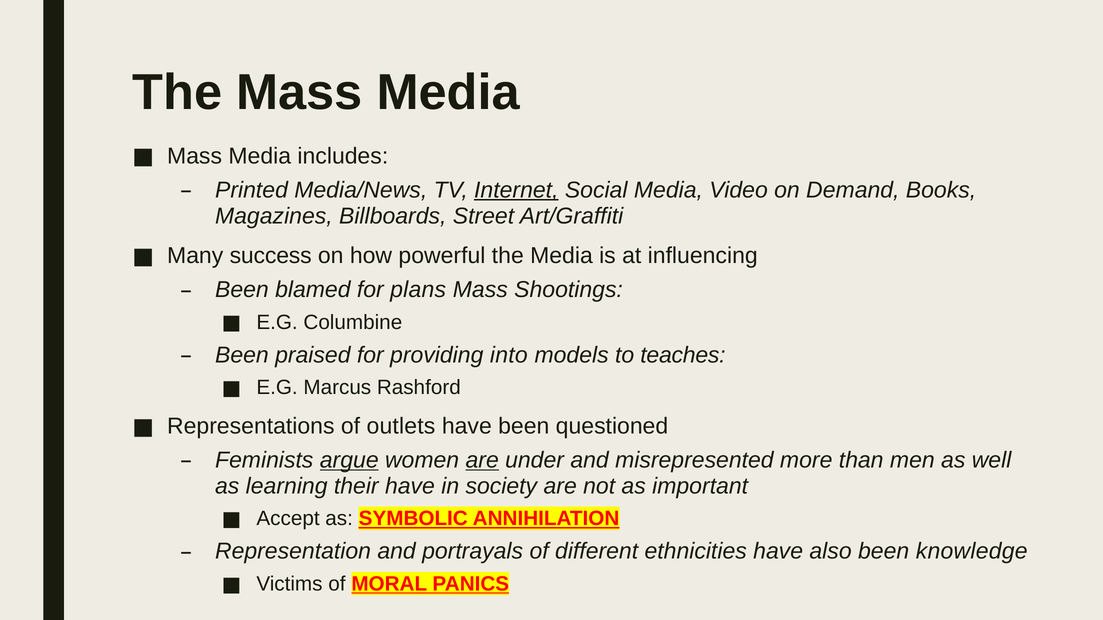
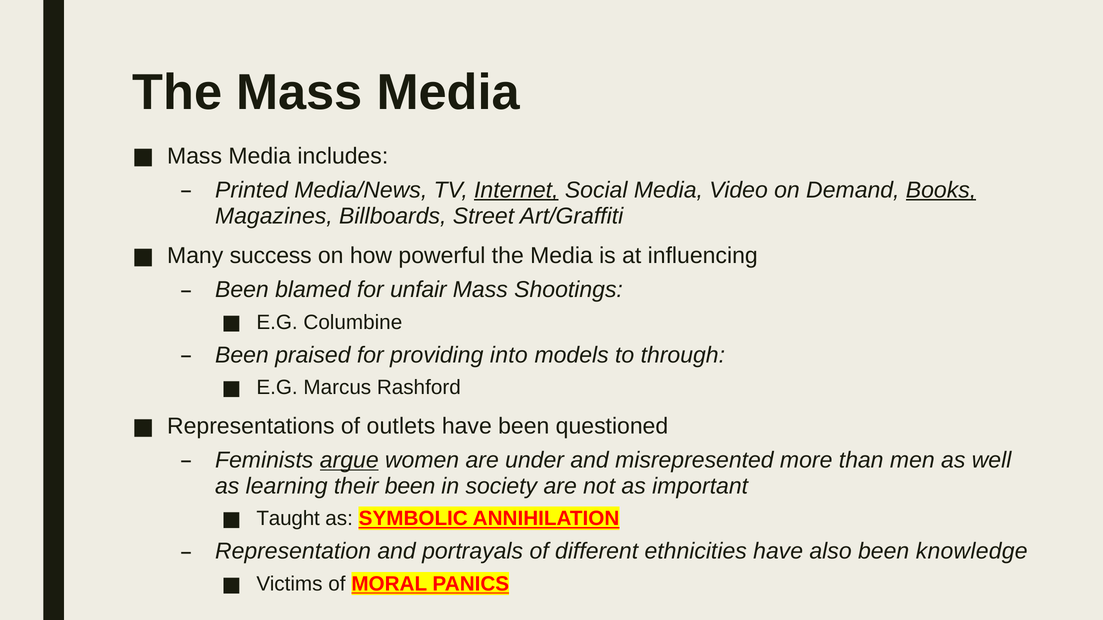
Books underline: none -> present
plans: plans -> unfair
teaches: teaches -> through
are at (482, 460) underline: present -> none
their have: have -> been
Accept: Accept -> Taught
